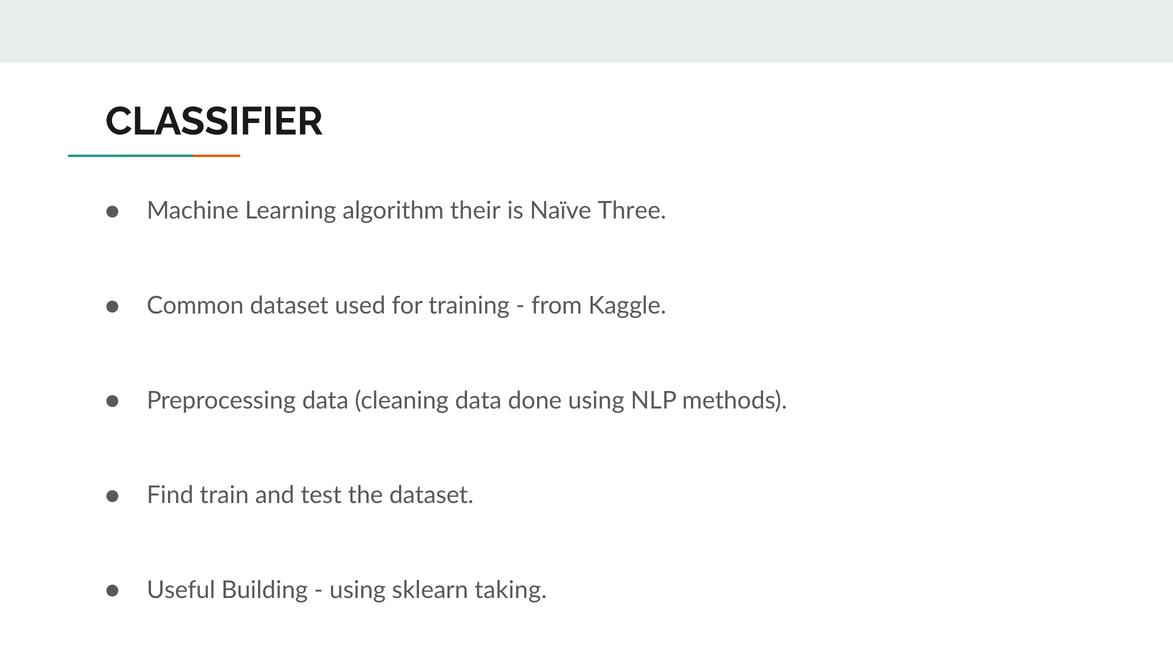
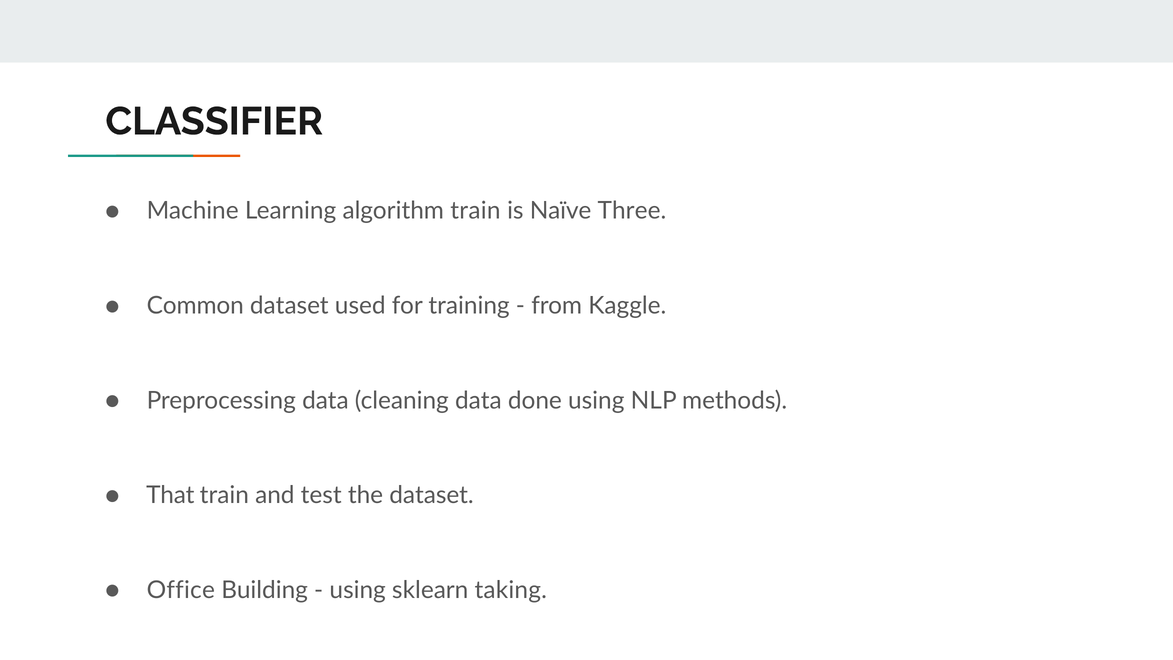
algorithm their: their -> train
Find: Find -> That
Useful: Useful -> Office
